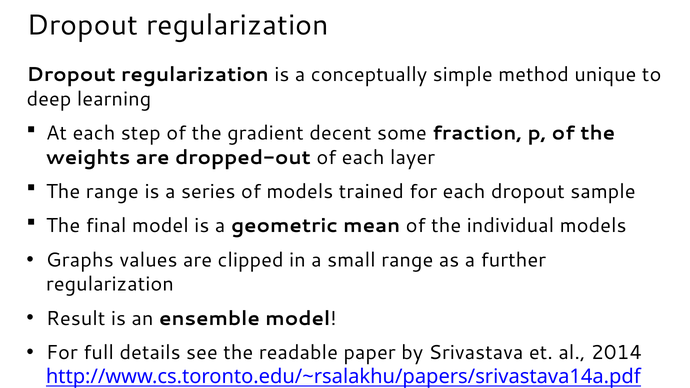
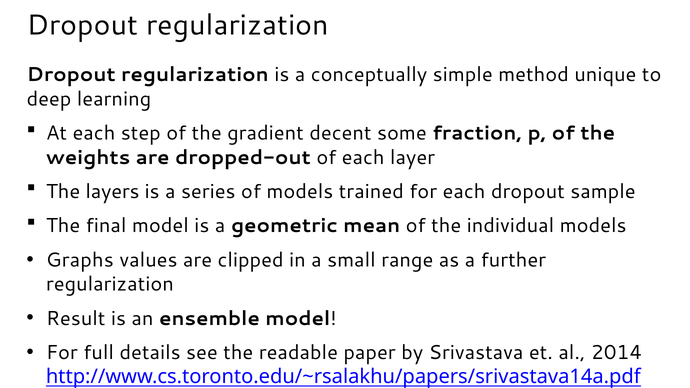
The range: range -> layers
